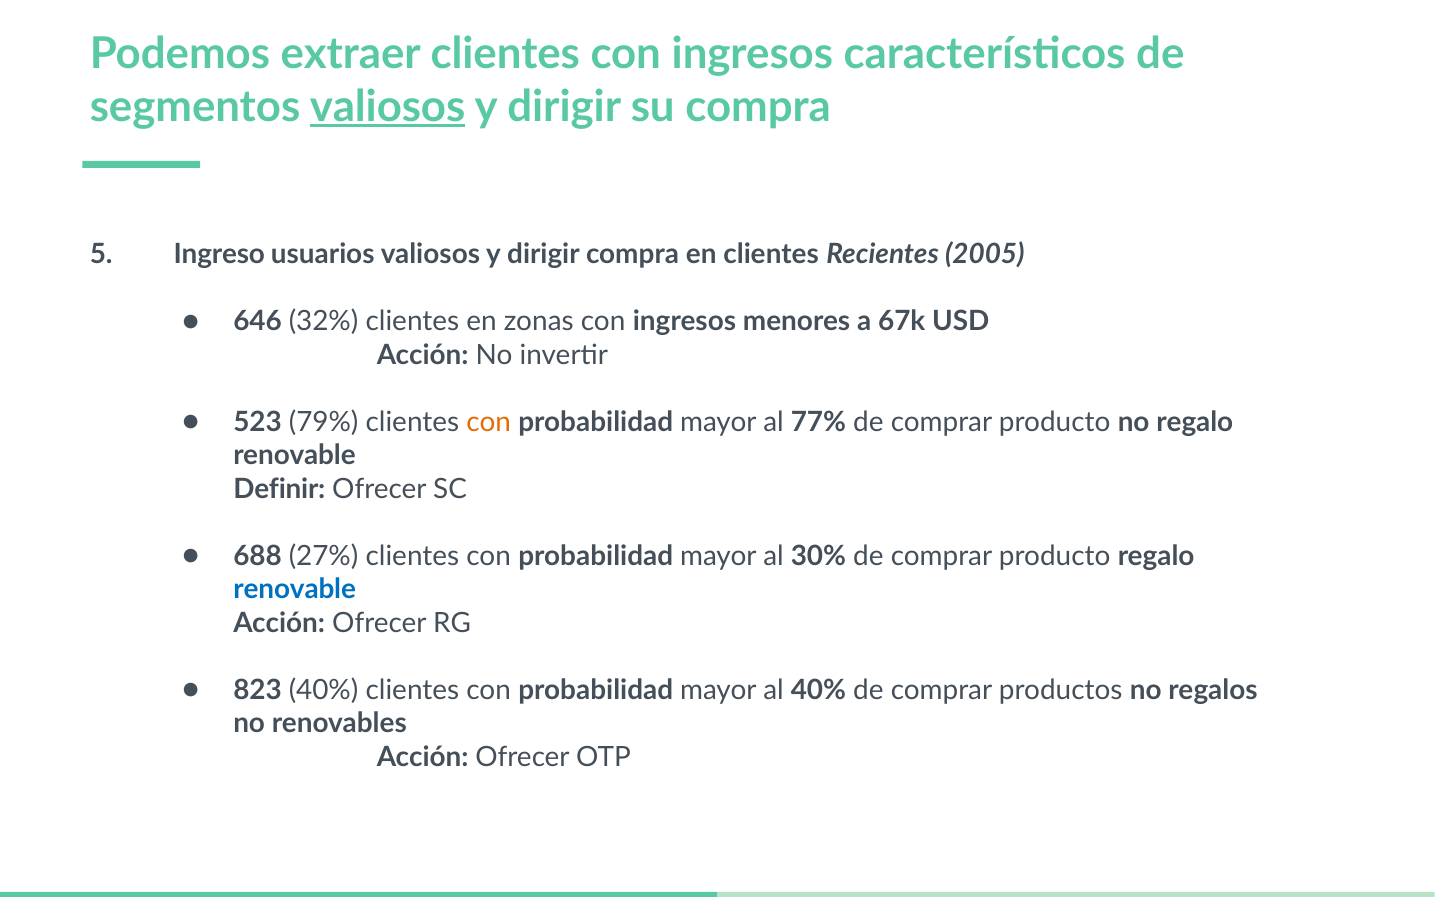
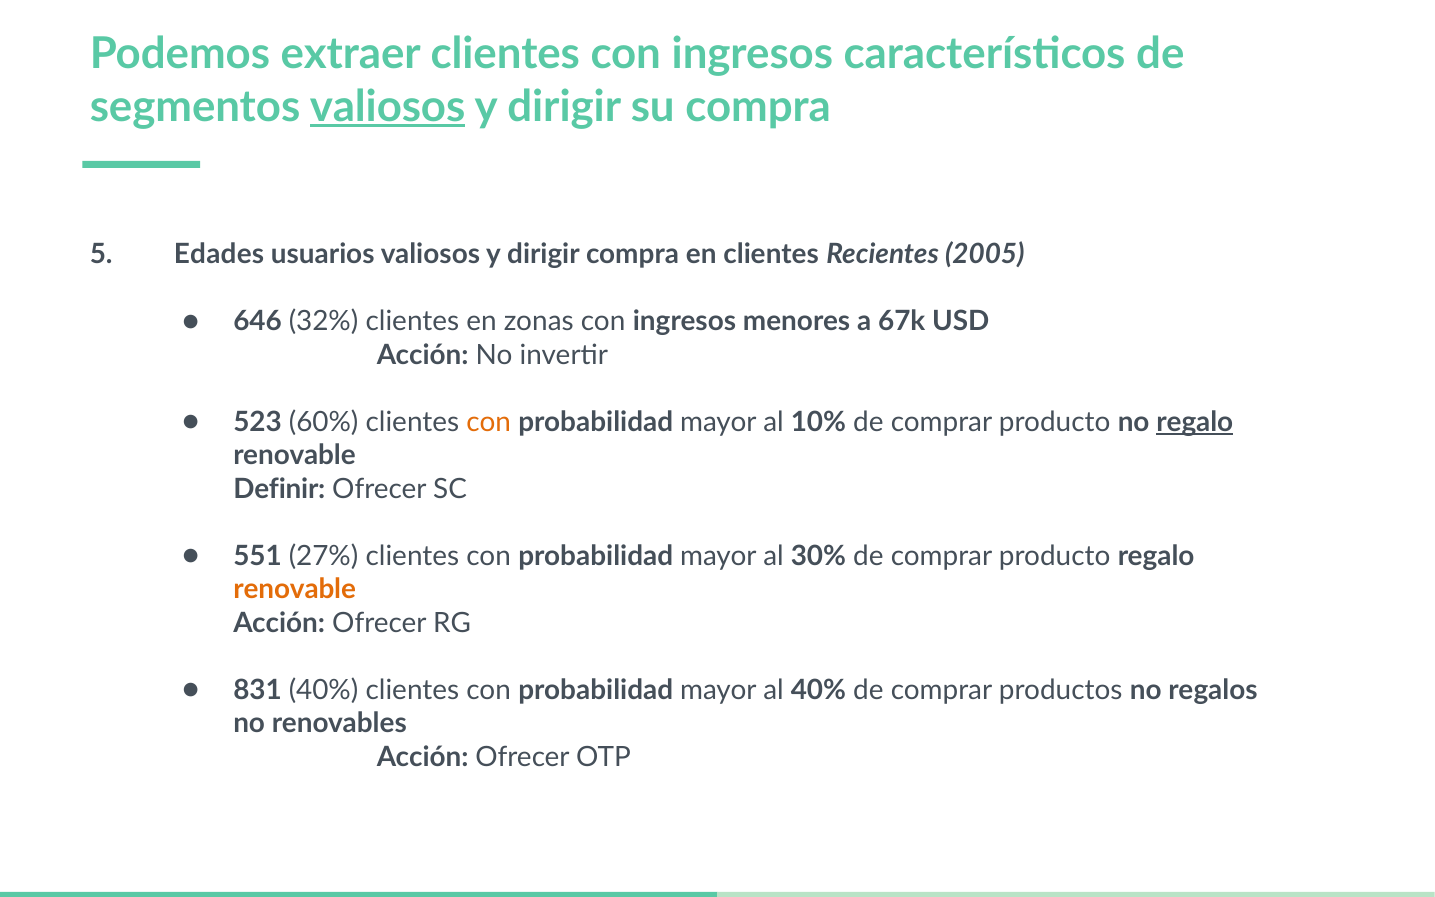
Ingreso: Ingreso -> Edades
79%: 79% -> 60%
77%: 77% -> 10%
regalo at (1195, 422) underline: none -> present
688: 688 -> 551
renovable at (295, 589) colour: blue -> orange
823: 823 -> 831
